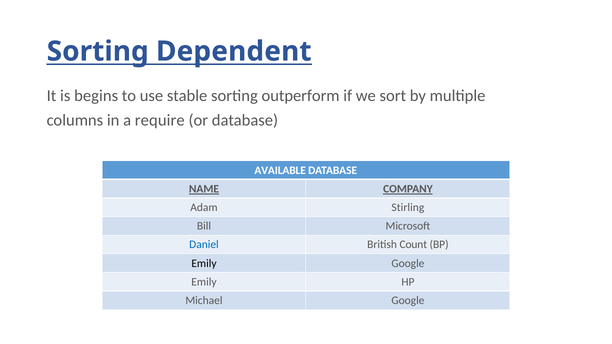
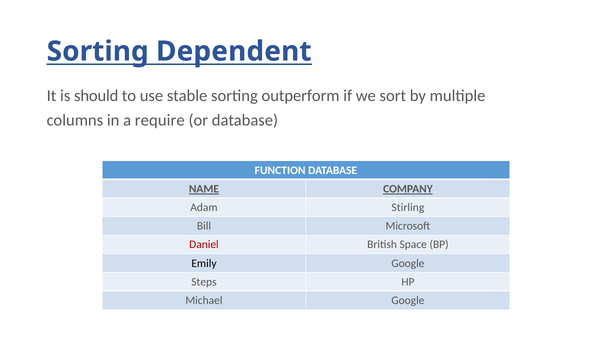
begins: begins -> should
AVAILABLE: AVAILABLE -> FUNCTION
Daniel colour: blue -> red
Count: Count -> Space
Emily at (204, 282): Emily -> Steps
